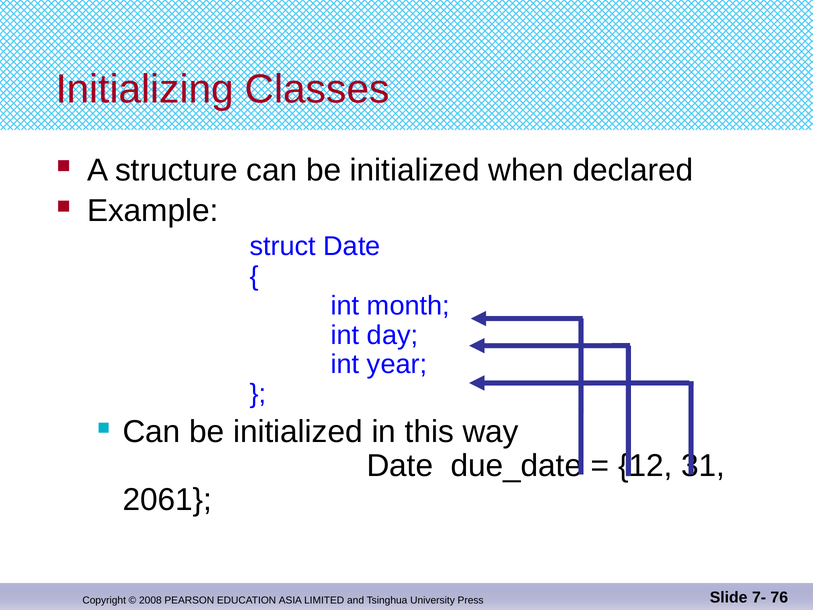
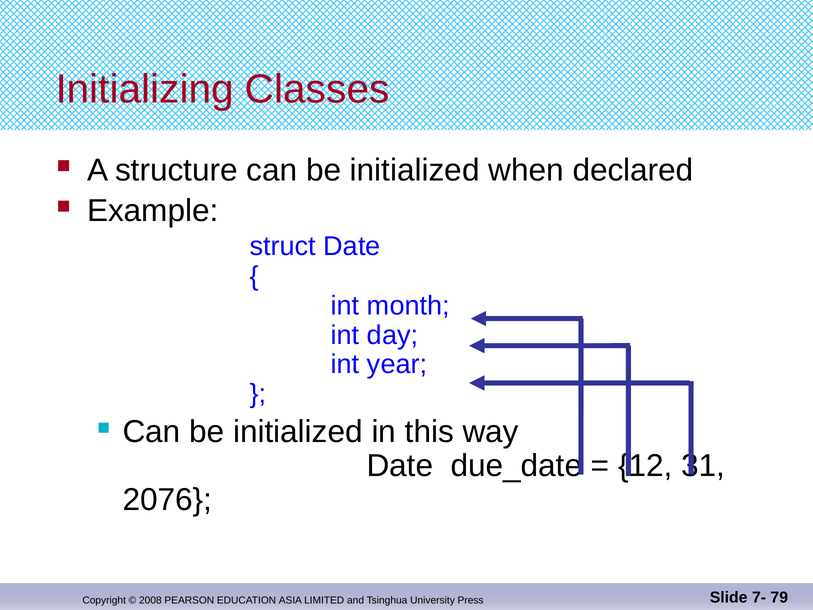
2061: 2061 -> 2076
76: 76 -> 79
